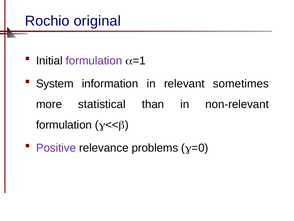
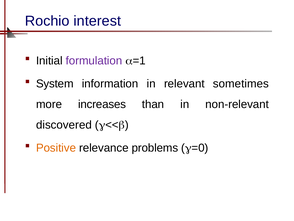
original: original -> interest
statistical: statistical -> increases
formulation at (64, 125): formulation -> discovered
Positive colour: purple -> orange
